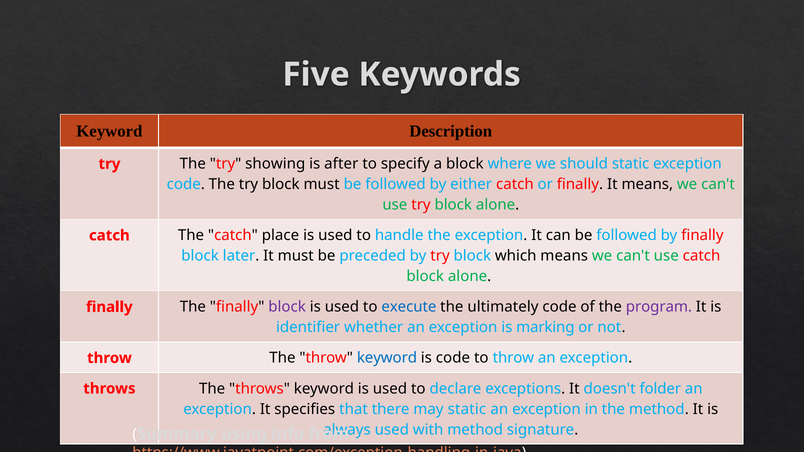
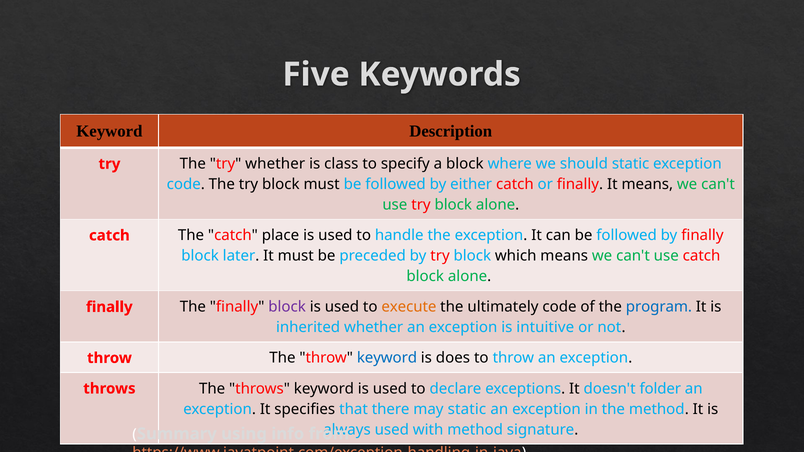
try showing: showing -> whether
after: after -> class
execute colour: blue -> orange
program colour: purple -> blue
identifier: identifier -> inherited
marking: marking -> intuitive
is code: code -> does
